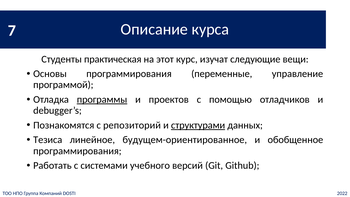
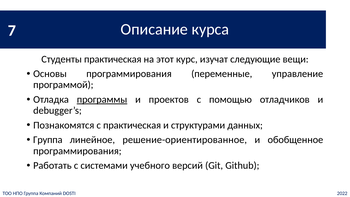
с репозиторий: репозиторий -> практическая
структурами underline: present -> none
Тезиса at (48, 140): Тезиса -> Группа
будущем-ориентированное: будущем-ориентированное -> решение-ориентированное
